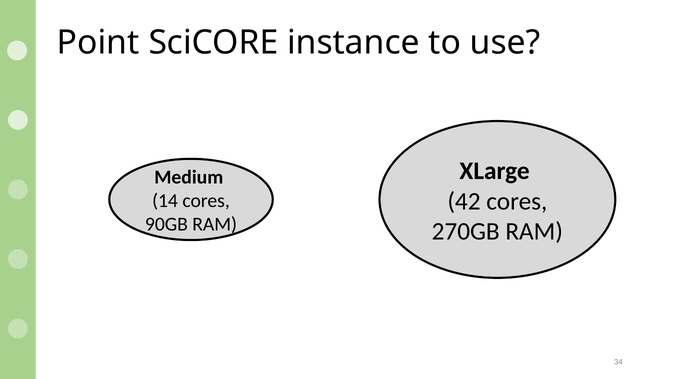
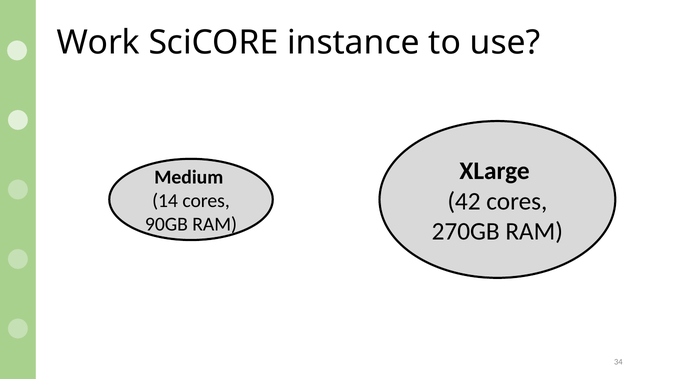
Point: Point -> Work
